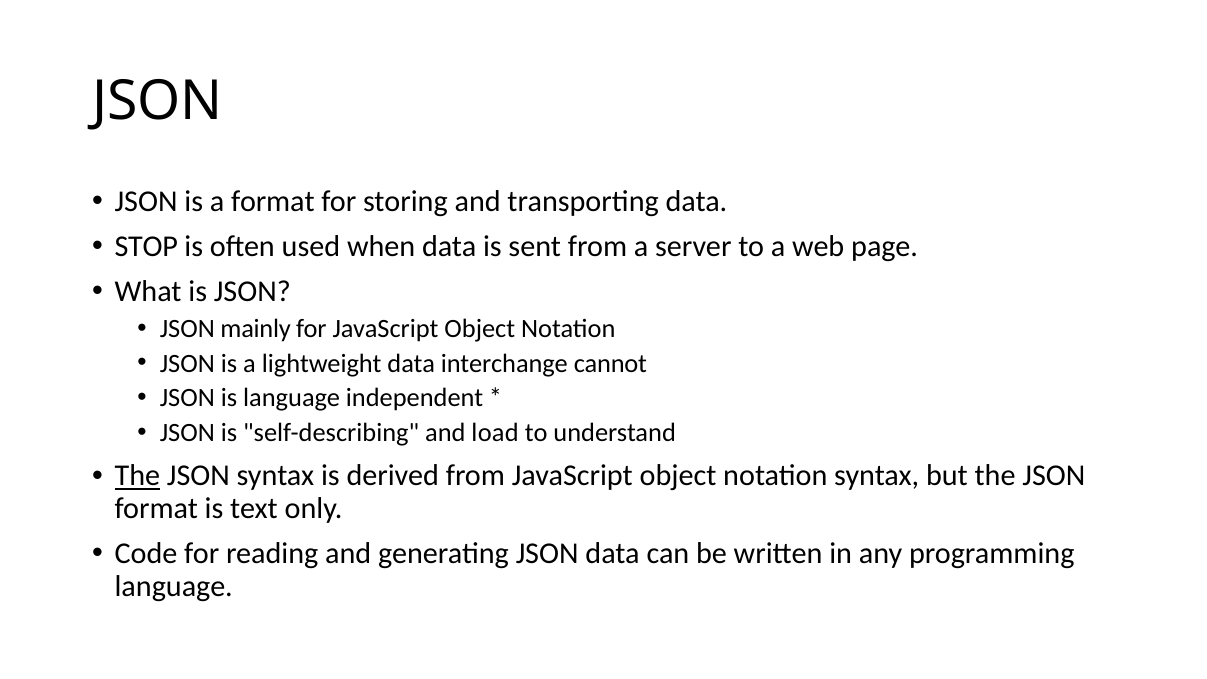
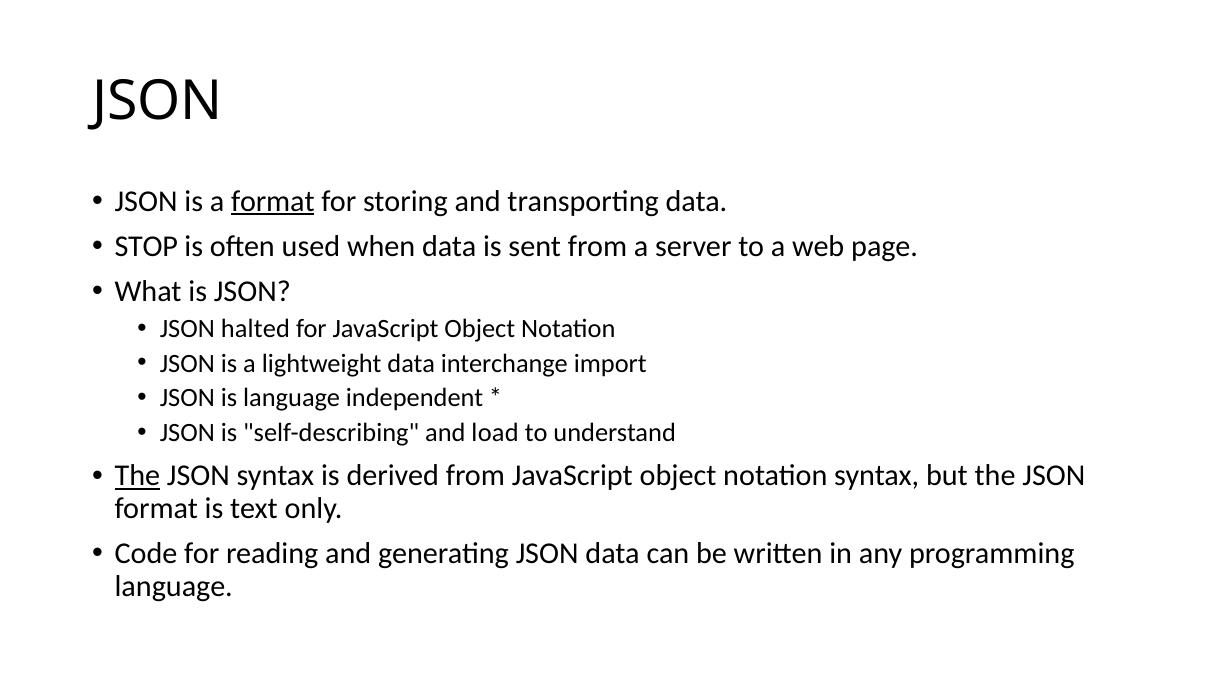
format at (273, 201) underline: none -> present
mainly: mainly -> halted
cannot: cannot -> import
